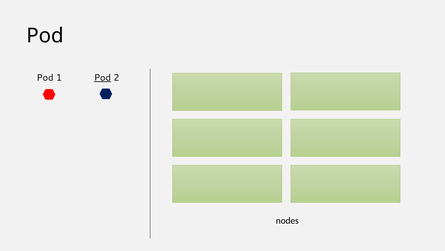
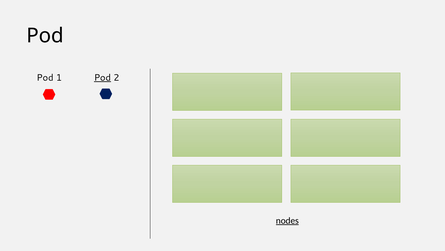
nodes underline: none -> present
